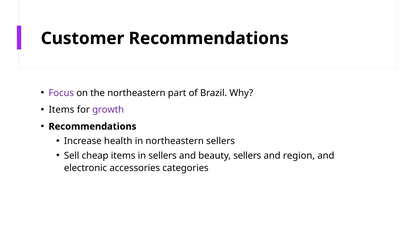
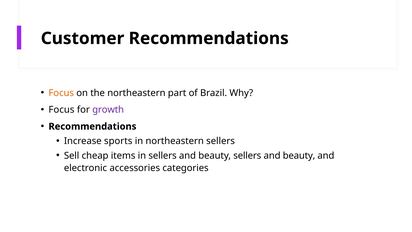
Focus at (61, 93) colour: purple -> orange
Items at (62, 110): Items -> Focus
health: health -> sports
region at (299, 156): region -> beauty
